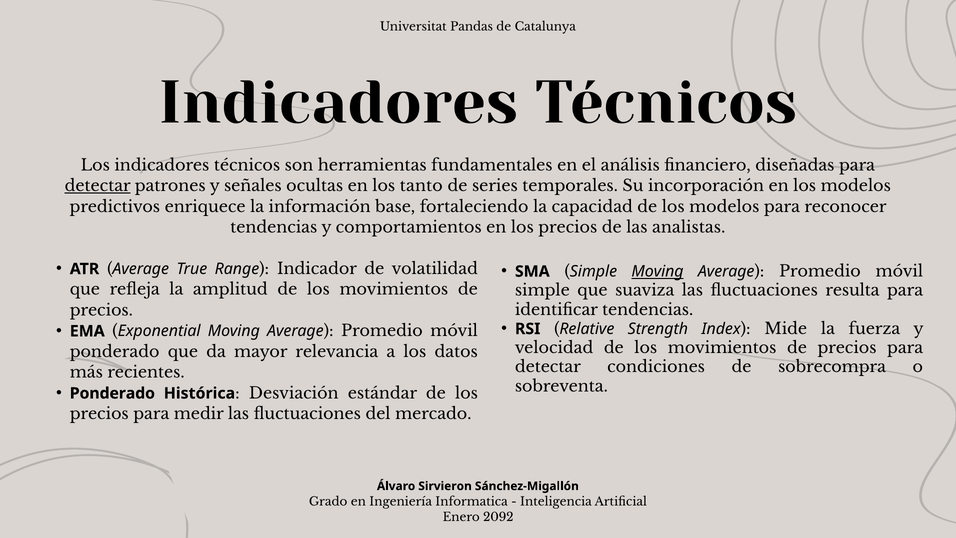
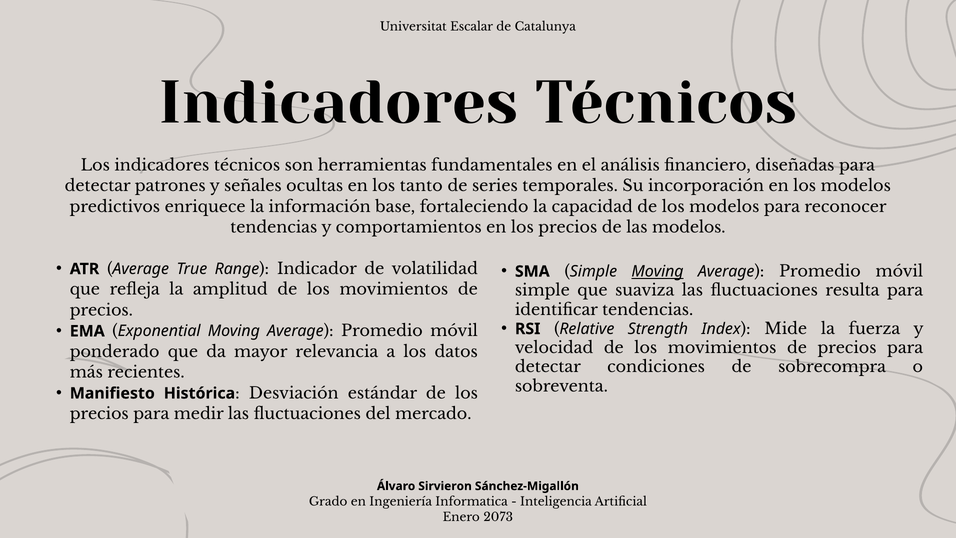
Pandas: Pandas -> Escalar
detectar at (98, 186) underline: present -> none
las analistas: analistas -> modelos
Ponderado at (112, 393): Ponderado -> Manifiesto
2092: 2092 -> 2073
